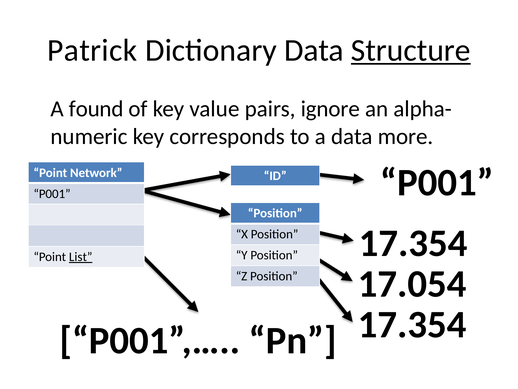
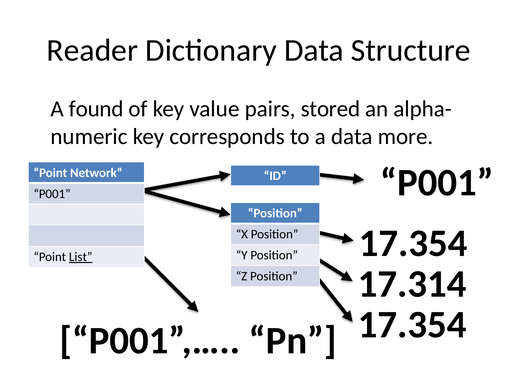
Patrick: Patrick -> Reader
Structure underline: present -> none
ignore: ignore -> stored
17.054: 17.054 -> 17.314
